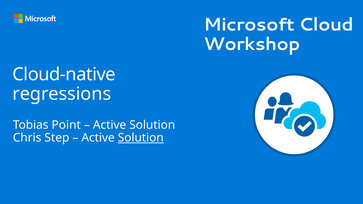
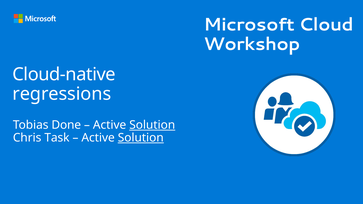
Point: Point -> Done
Solution at (152, 125) underline: none -> present
Step: Step -> Task
